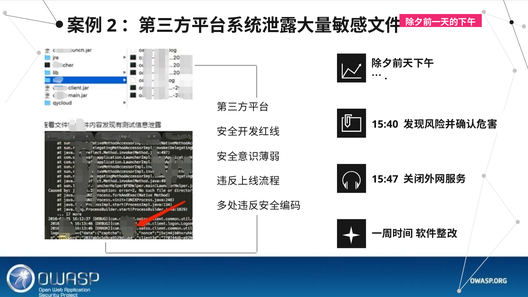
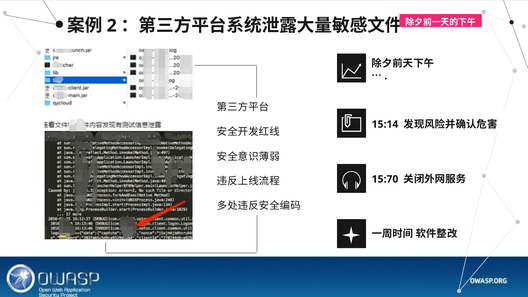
15:40: 15:40 -> 15:14
15:47: 15:47 -> 15:70
